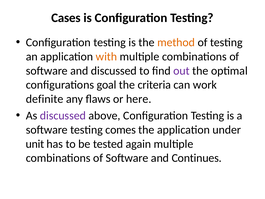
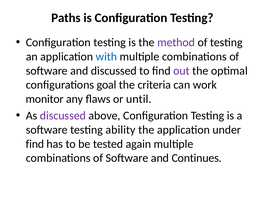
Cases: Cases -> Paths
method colour: orange -> purple
with colour: orange -> blue
definite: definite -> monitor
here: here -> until
comes: comes -> ability
unit at (35, 144): unit -> find
